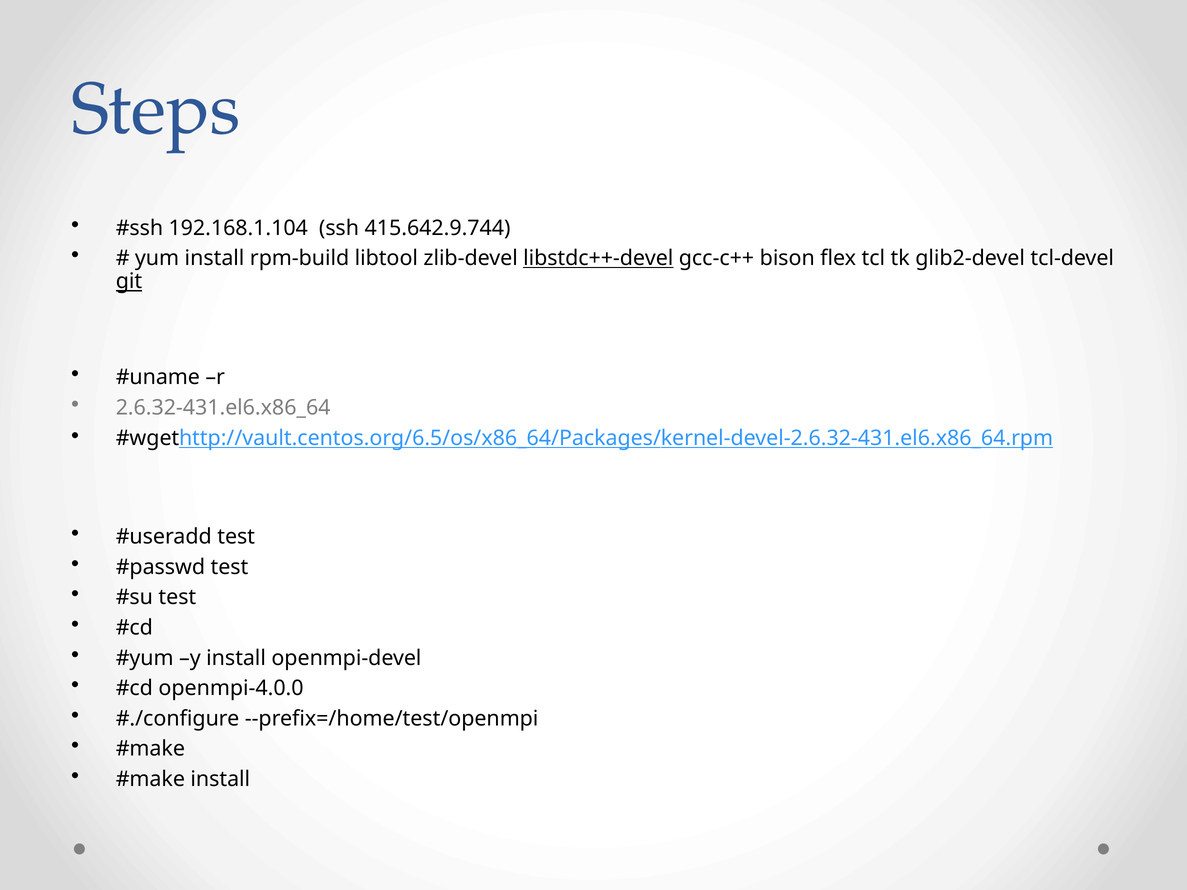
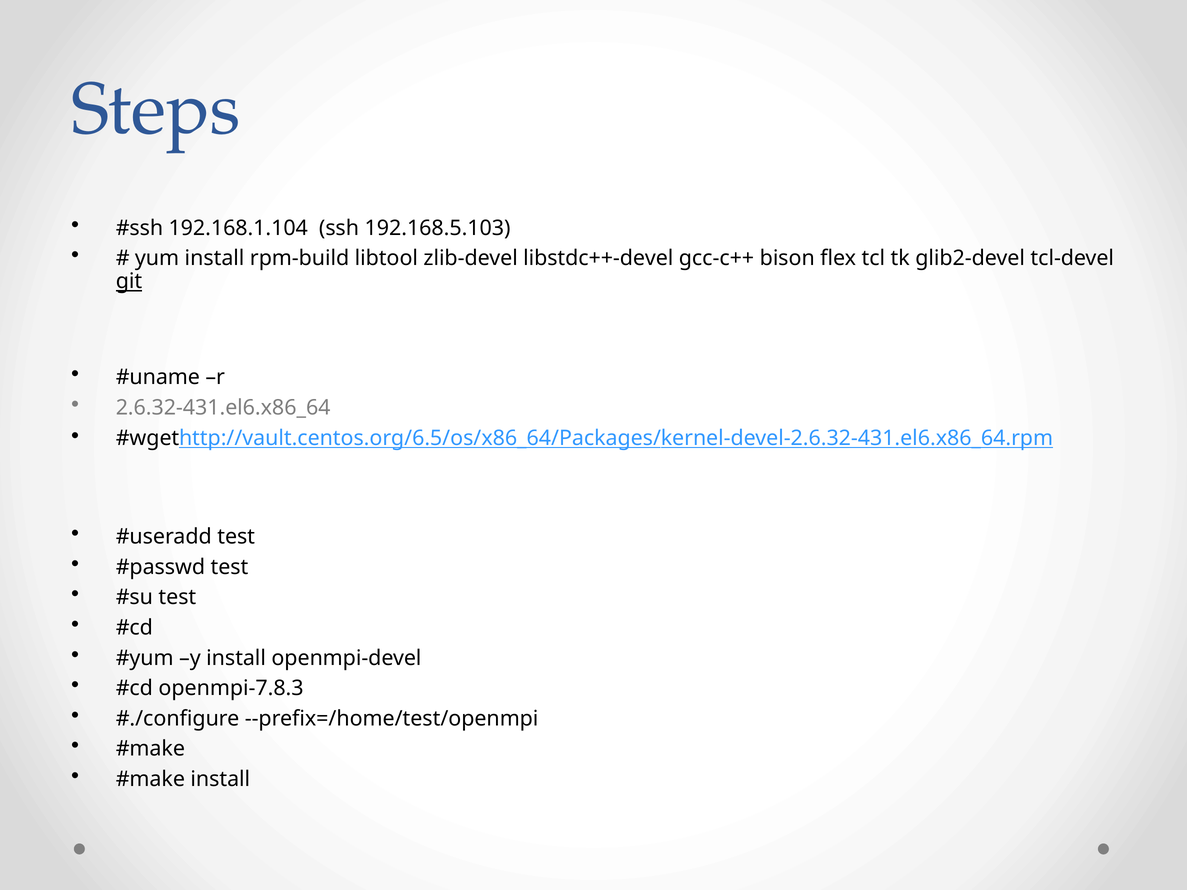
415.642.9.744: 415.642.9.744 -> 192.168.5.103
libstdc++-devel underline: present -> none
openmpi-4.0.0: openmpi-4.0.0 -> openmpi-7.8.3
